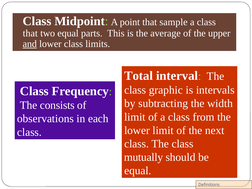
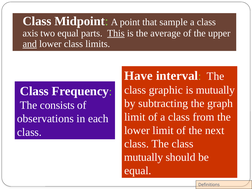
that at (30, 33): that -> axis
This underline: none -> present
Total: Total -> Have
is intervals: intervals -> mutually
width: width -> graph
